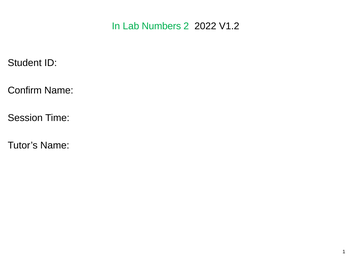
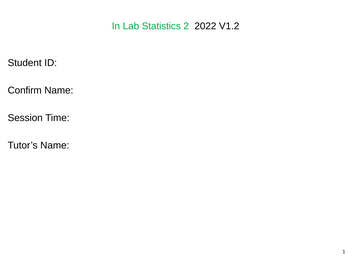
Numbers: Numbers -> Statistics
